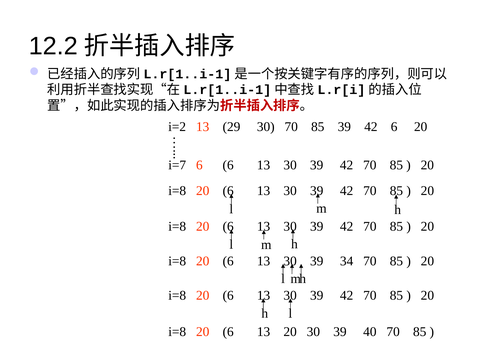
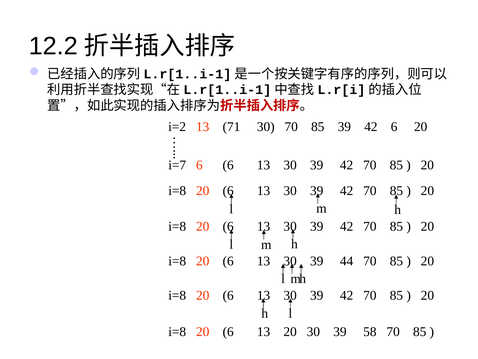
29: 29 -> 71
34: 34 -> 44
40: 40 -> 58
